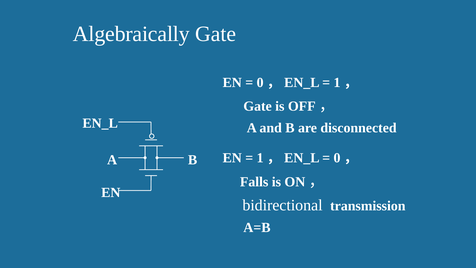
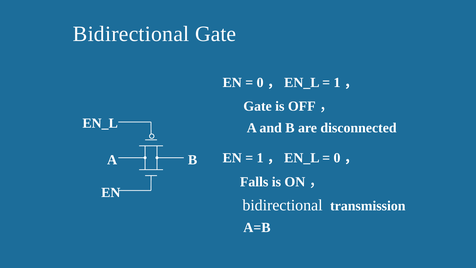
Algebraically at (131, 34): Algebraically -> Bidirectional
